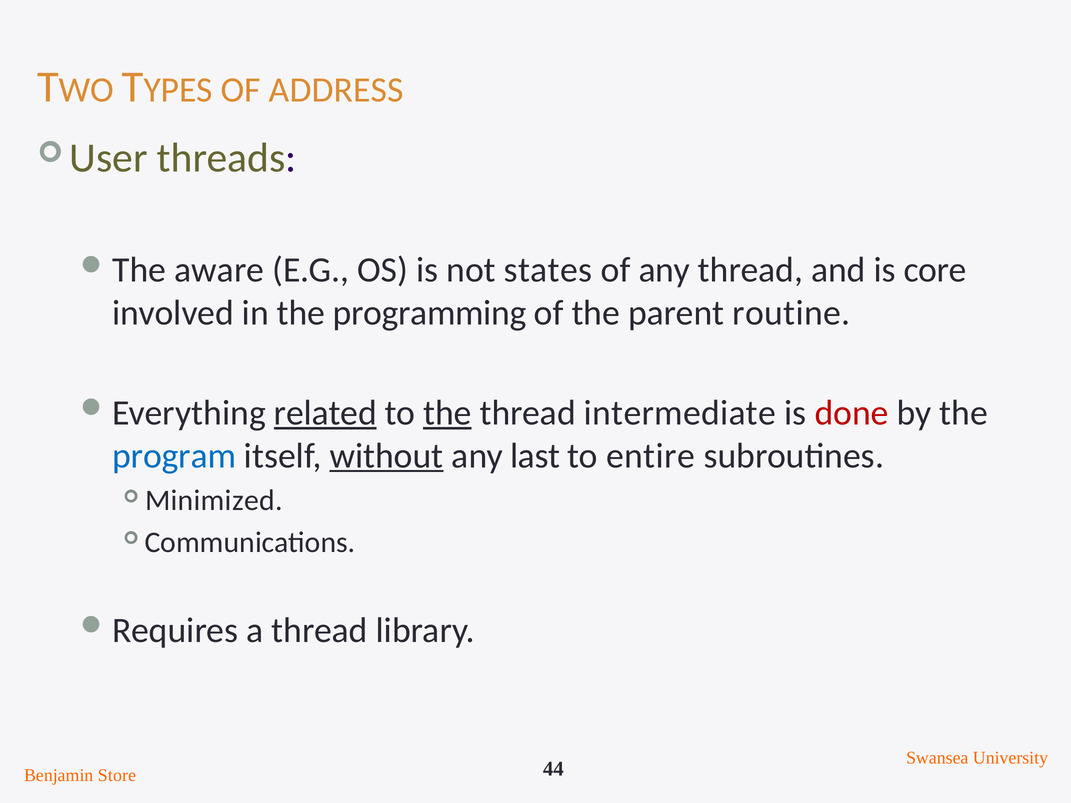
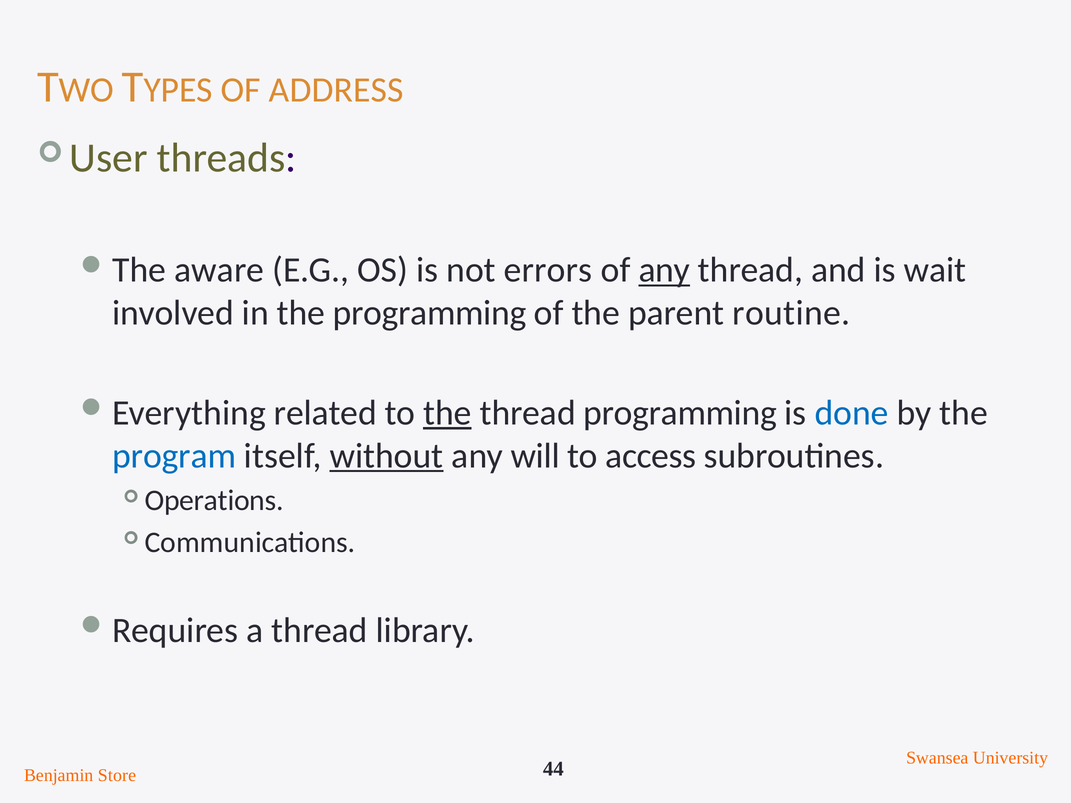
states: states -> errors
any at (664, 270) underline: none -> present
core: core -> wait
related underline: present -> none
thread intermediate: intermediate -> programming
done colour: red -> blue
last: last -> will
entire: entire -> access
Minimized: Minimized -> Operations
